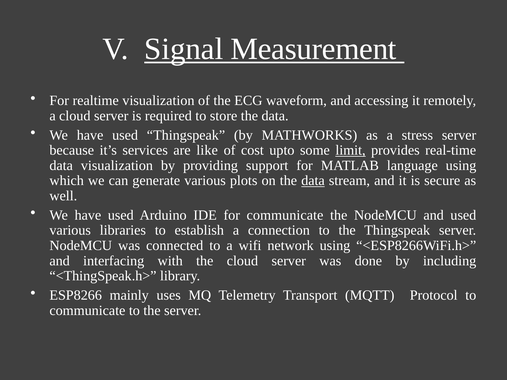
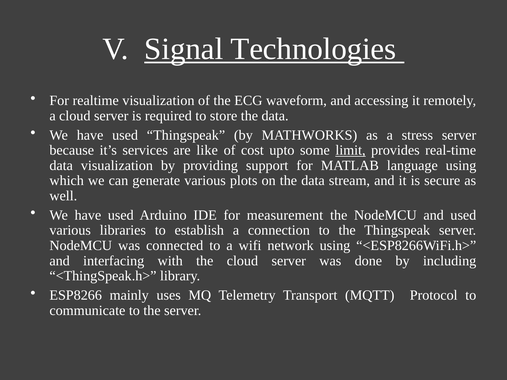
Measurement: Measurement -> Technologies
data at (313, 181) underline: present -> none
for communicate: communicate -> measurement
